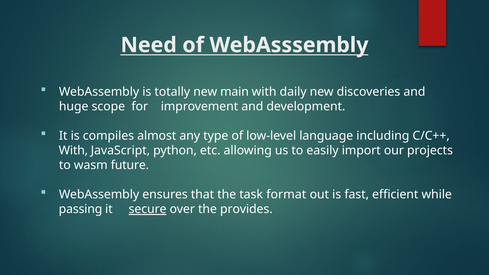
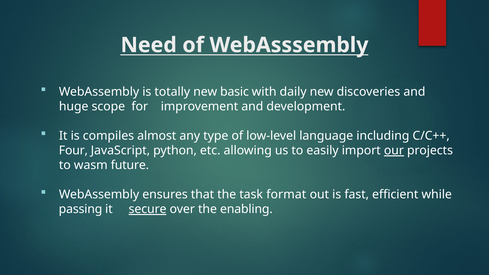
main: main -> basic
With at (73, 151): With -> Four
our underline: none -> present
provides: provides -> enabling
